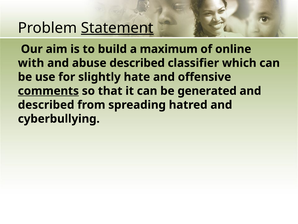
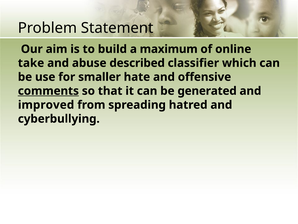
Statement underline: present -> none
with: with -> take
slightly: slightly -> smaller
described at (46, 105): described -> improved
